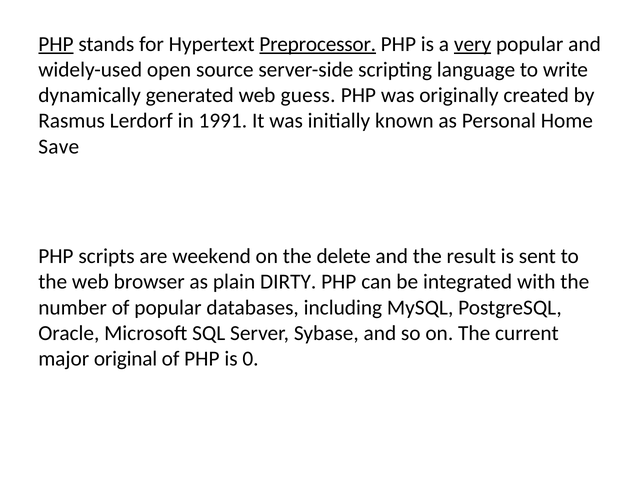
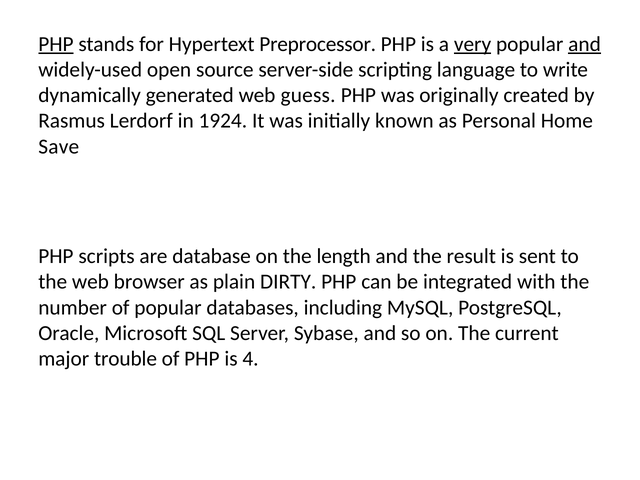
Preprocessor underline: present -> none
and at (585, 44) underline: none -> present
1991: 1991 -> 1924
weekend: weekend -> database
delete: delete -> length
original: original -> trouble
0: 0 -> 4
